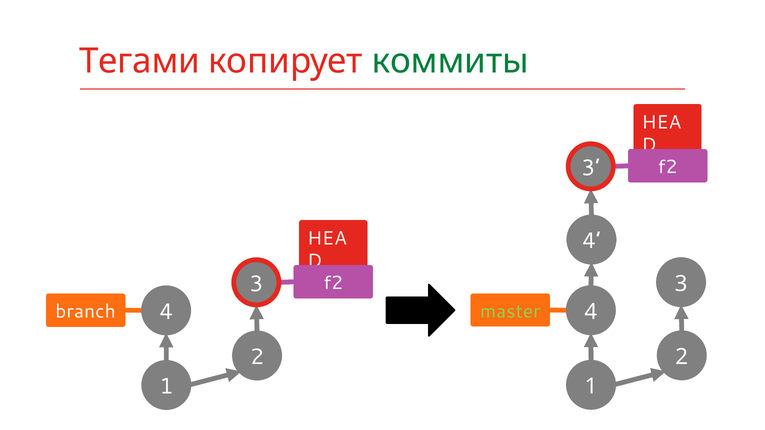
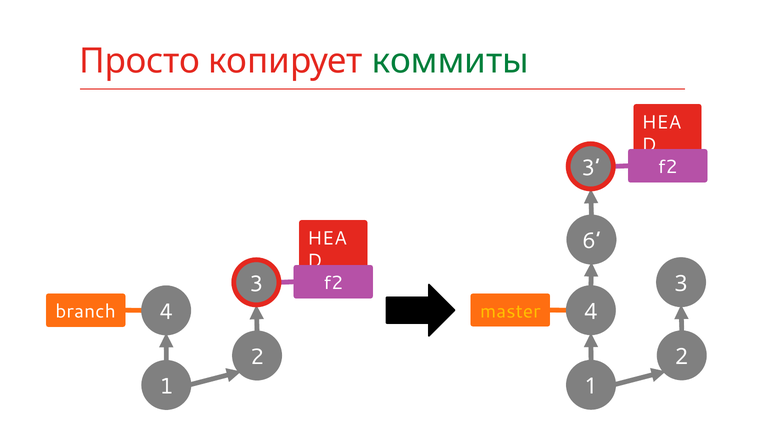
Тегами: Тегами -> Просто
4 at (591, 241): 4 -> 6
master colour: light green -> yellow
